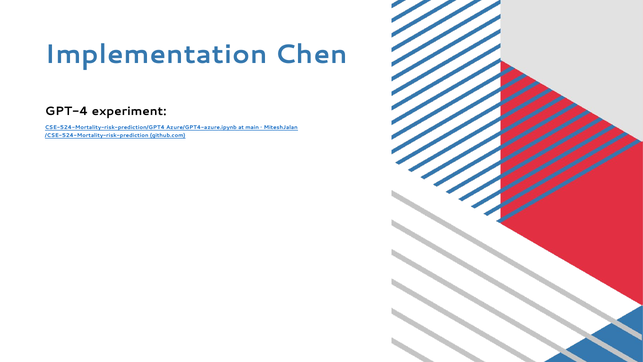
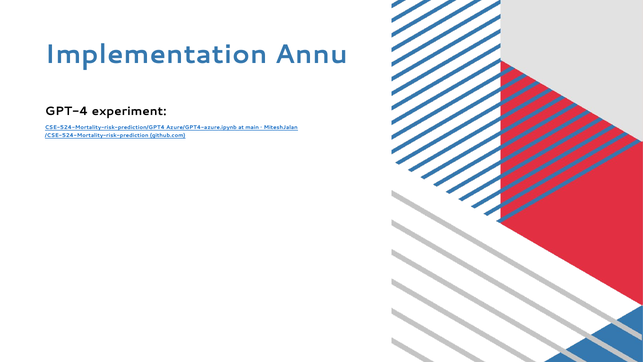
Chen: Chen -> Annu
